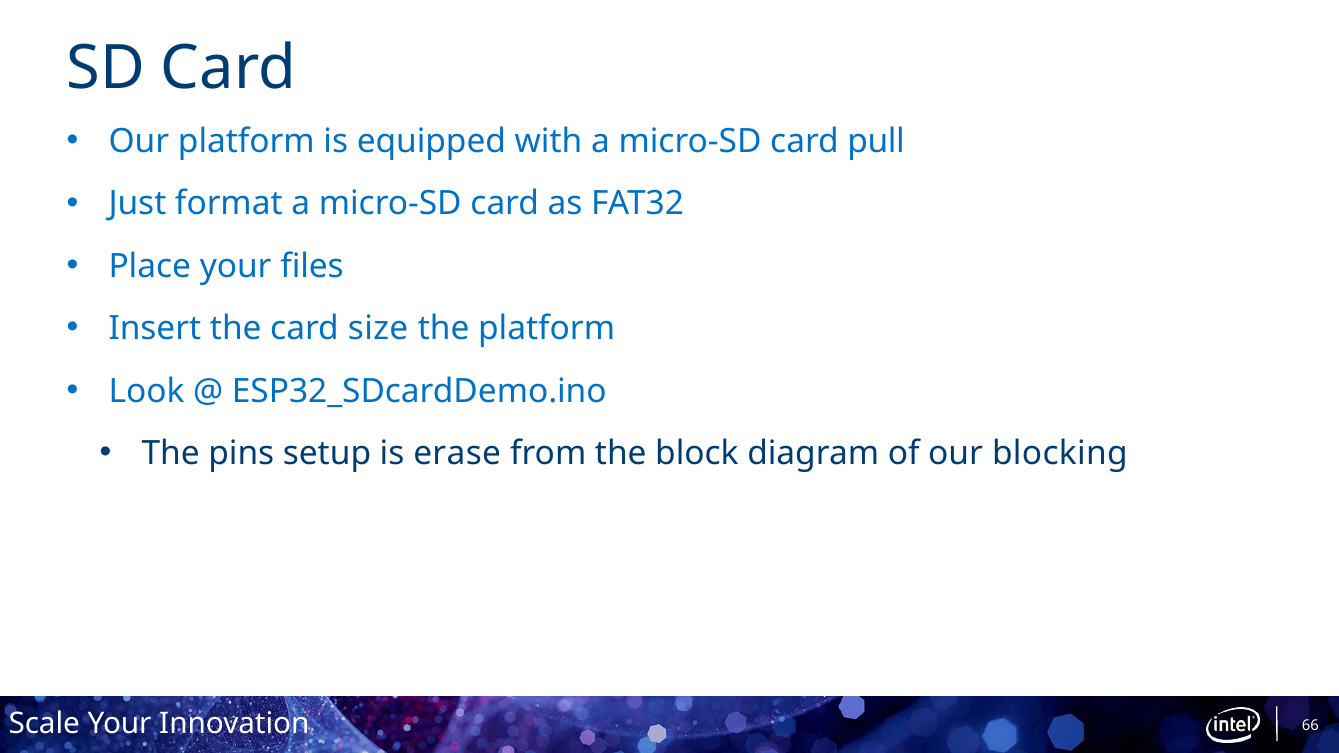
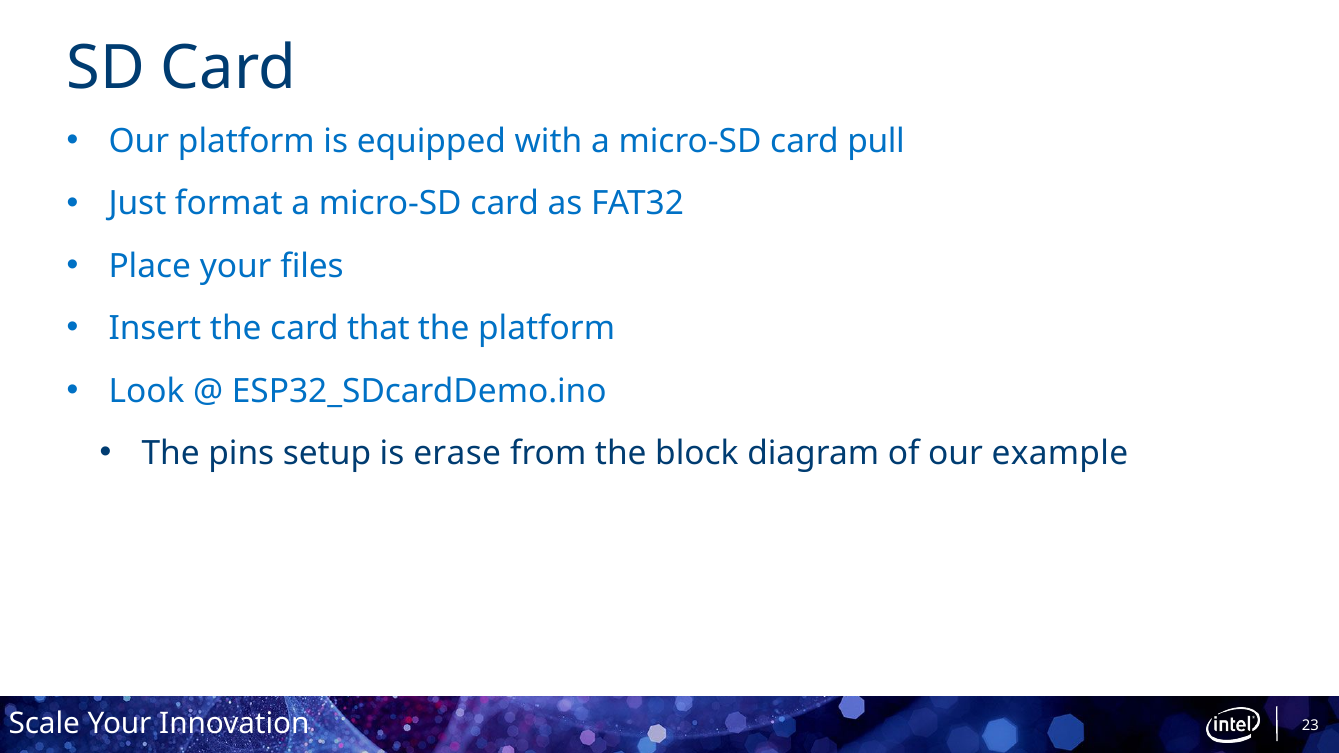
size: size -> that
blocking: blocking -> example
66: 66 -> 23
